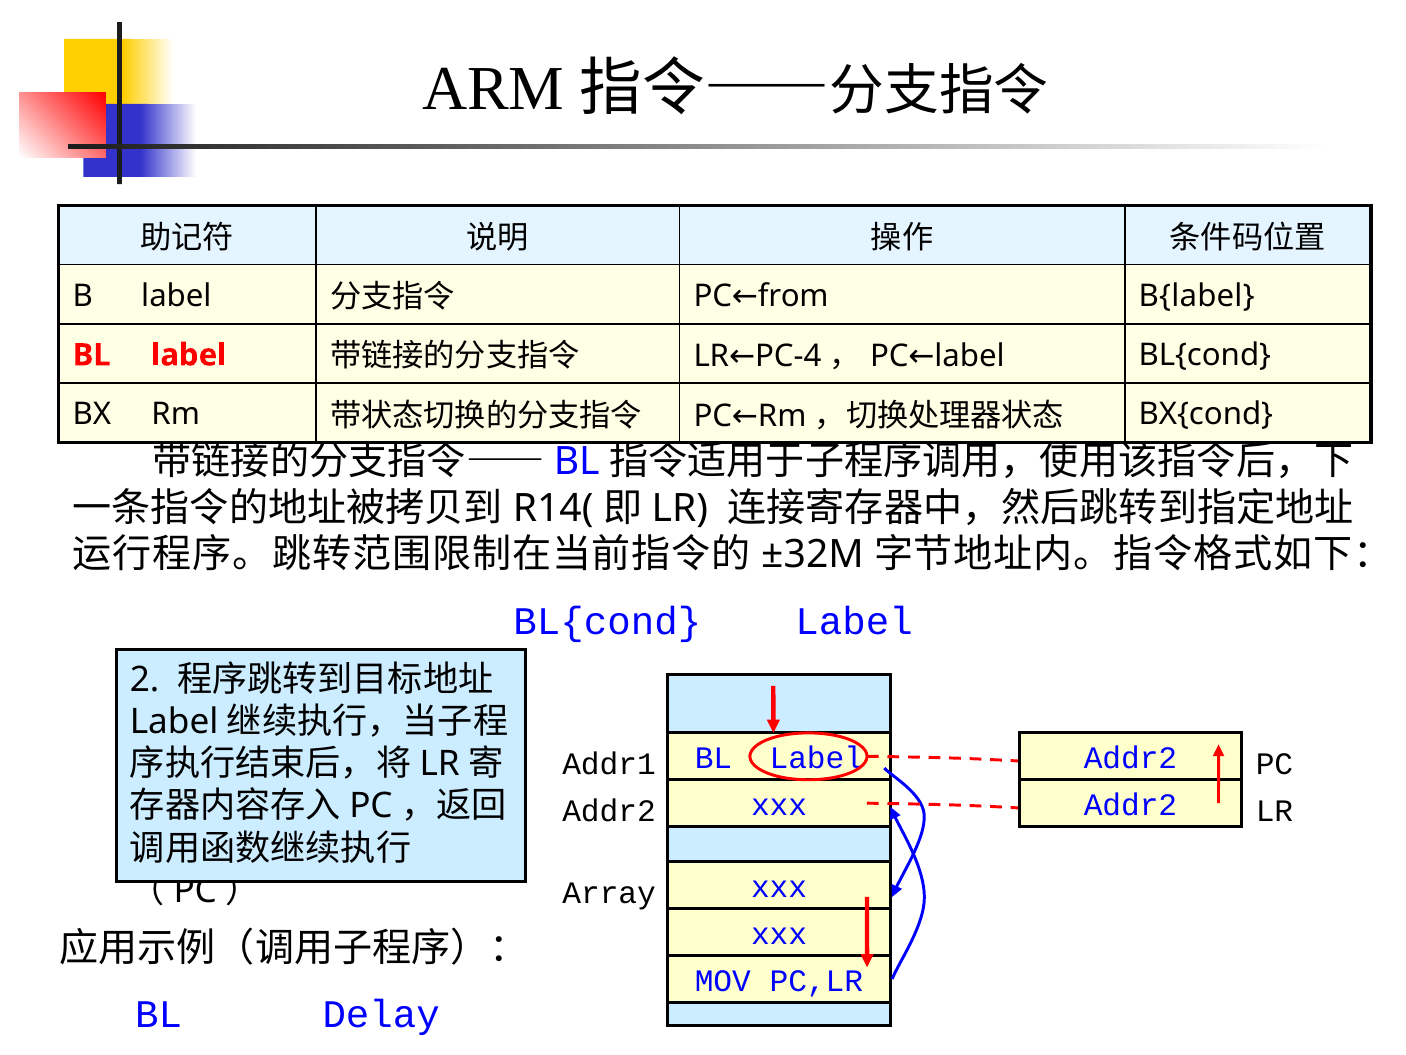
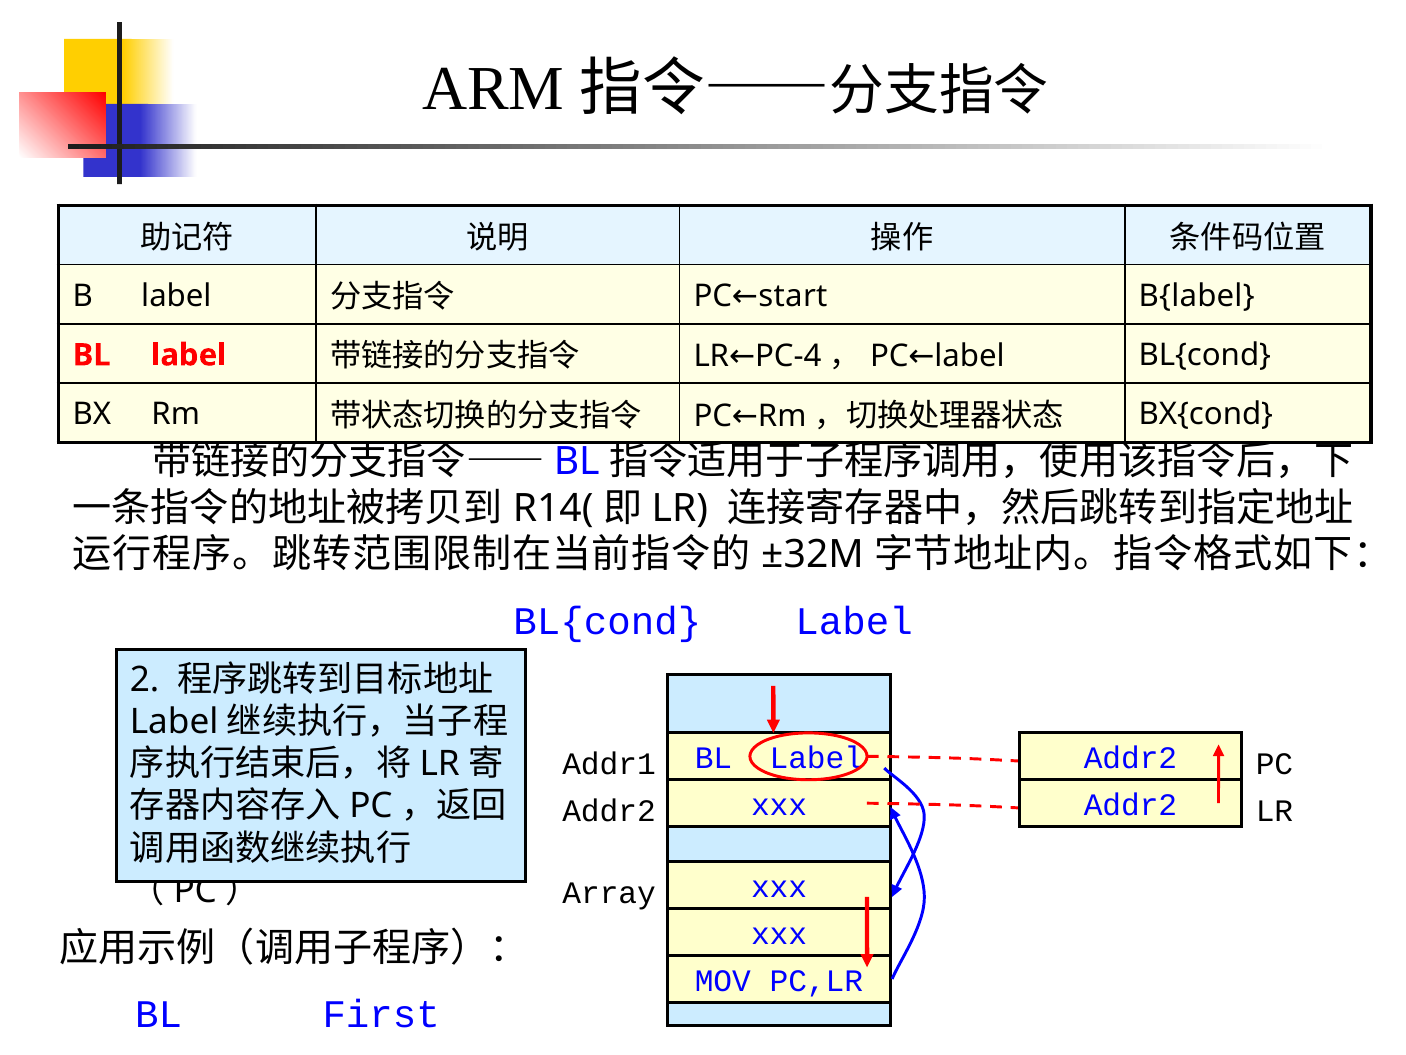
from: from -> start
Delay: Delay -> First
